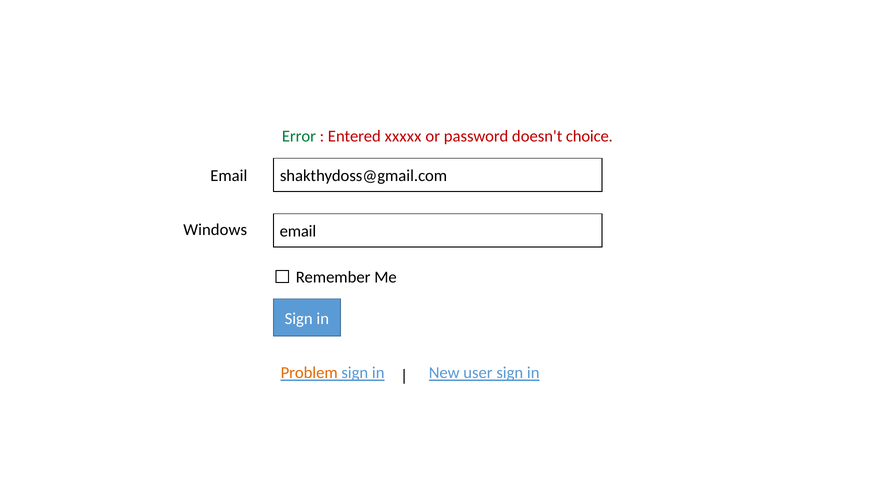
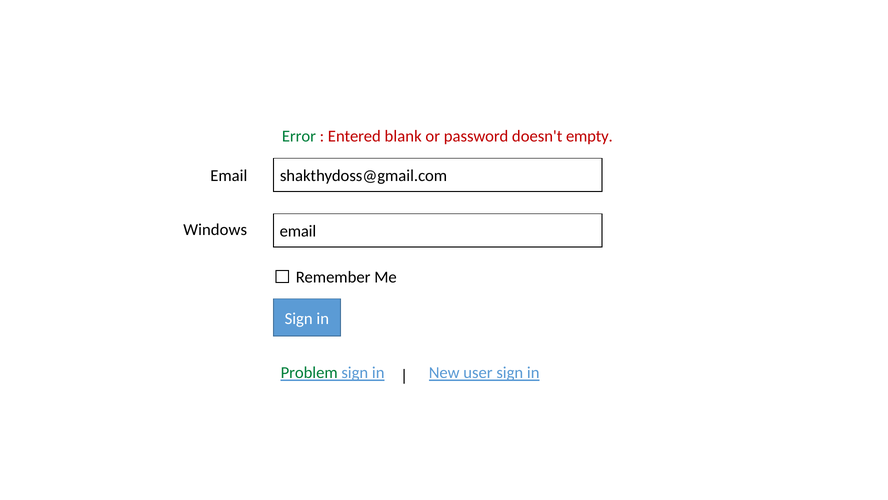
xxxxx: xxxxx -> blank
choice: choice -> empty
Problem colour: orange -> green
